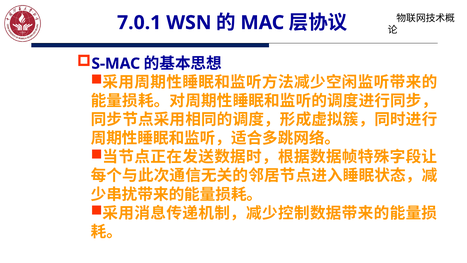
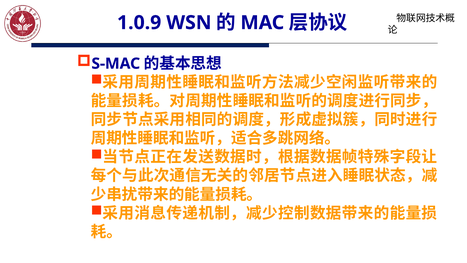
7.0.1: 7.0.1 -> 1.0.9
